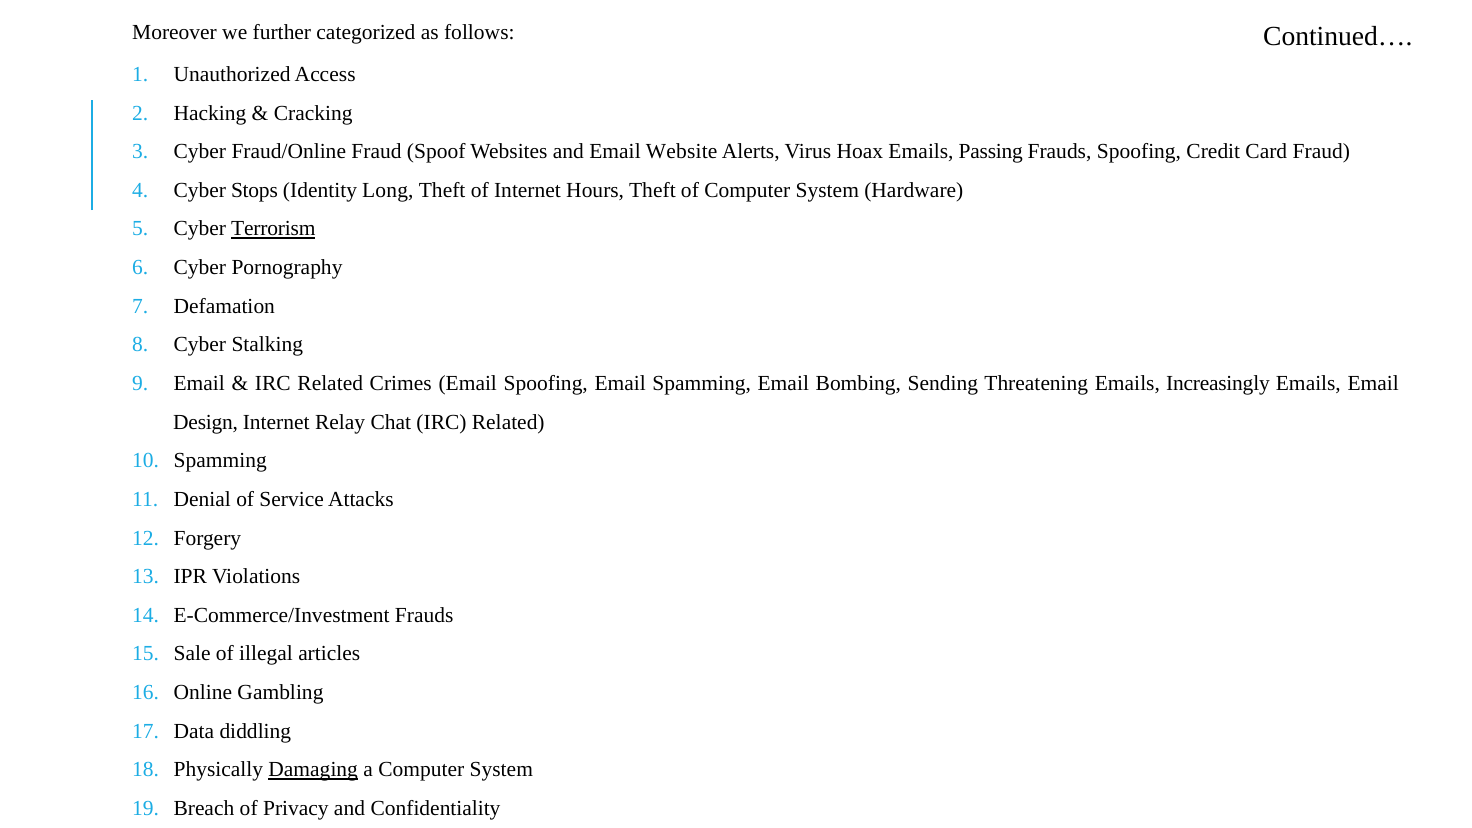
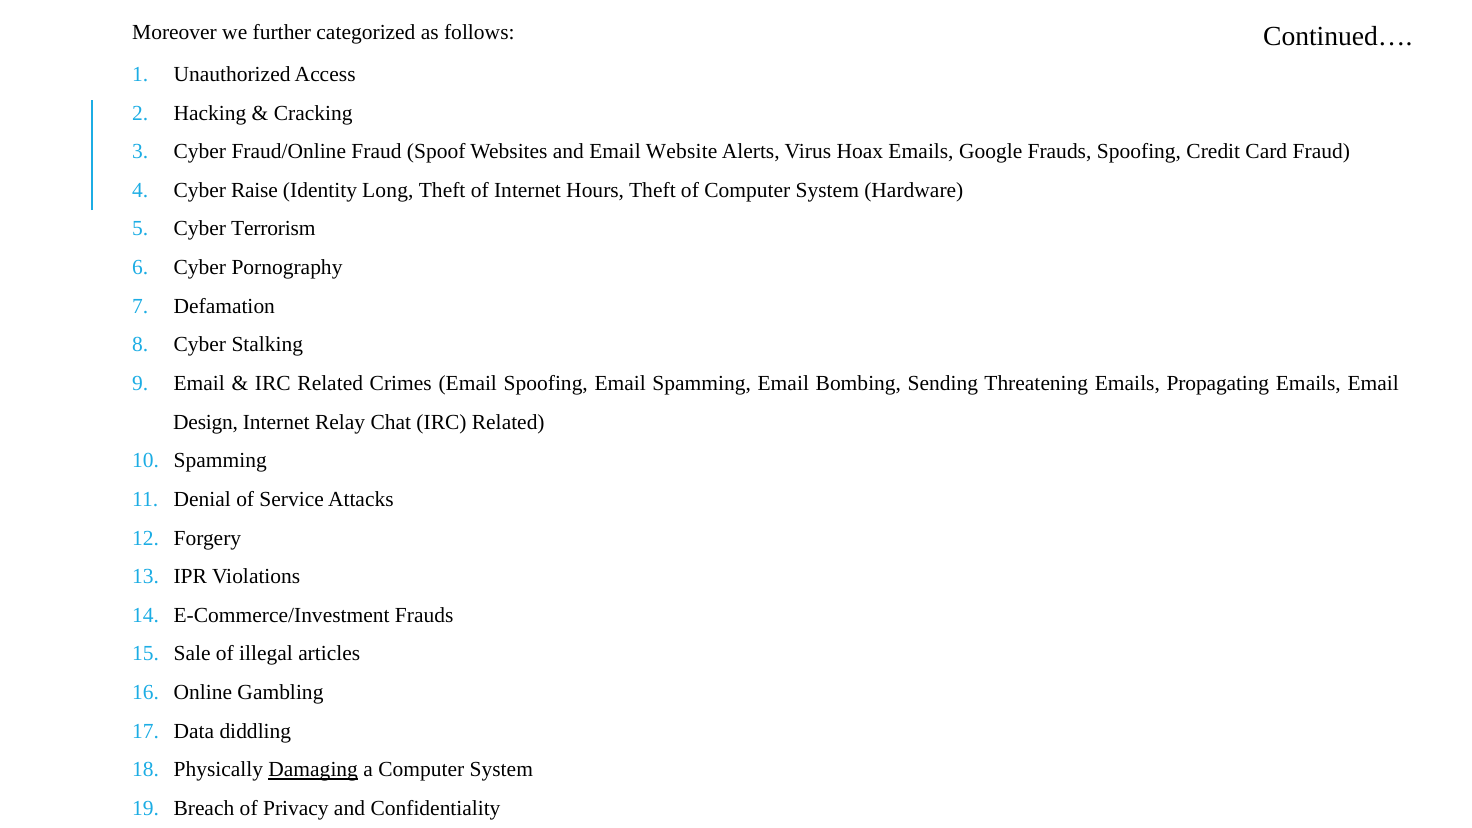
Passing: Passing -> Google
Stops: Stops -> Raise
Terrorism underline: present -> none
Increasingly: Increasingly -> Propagating
